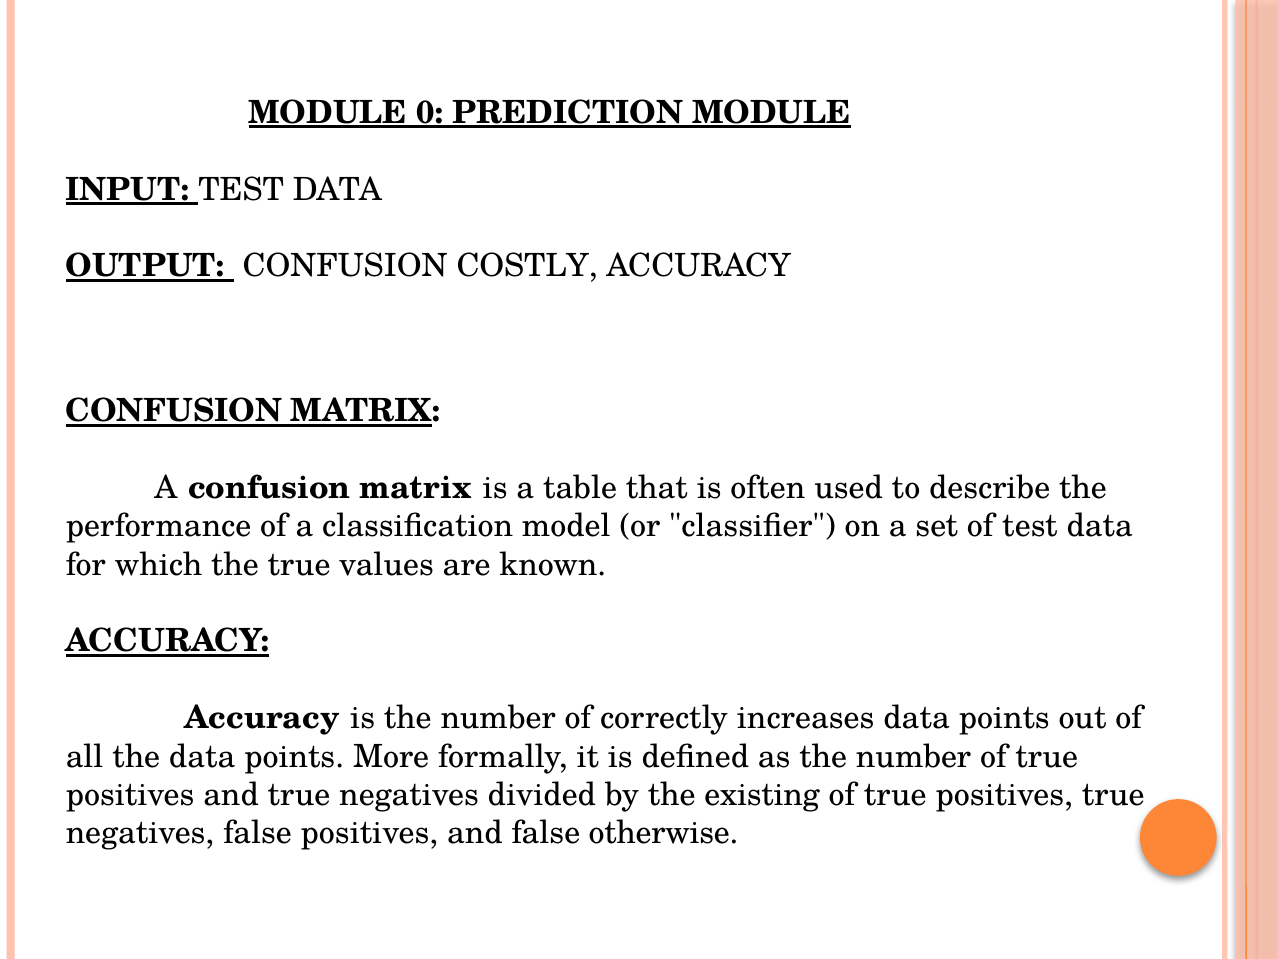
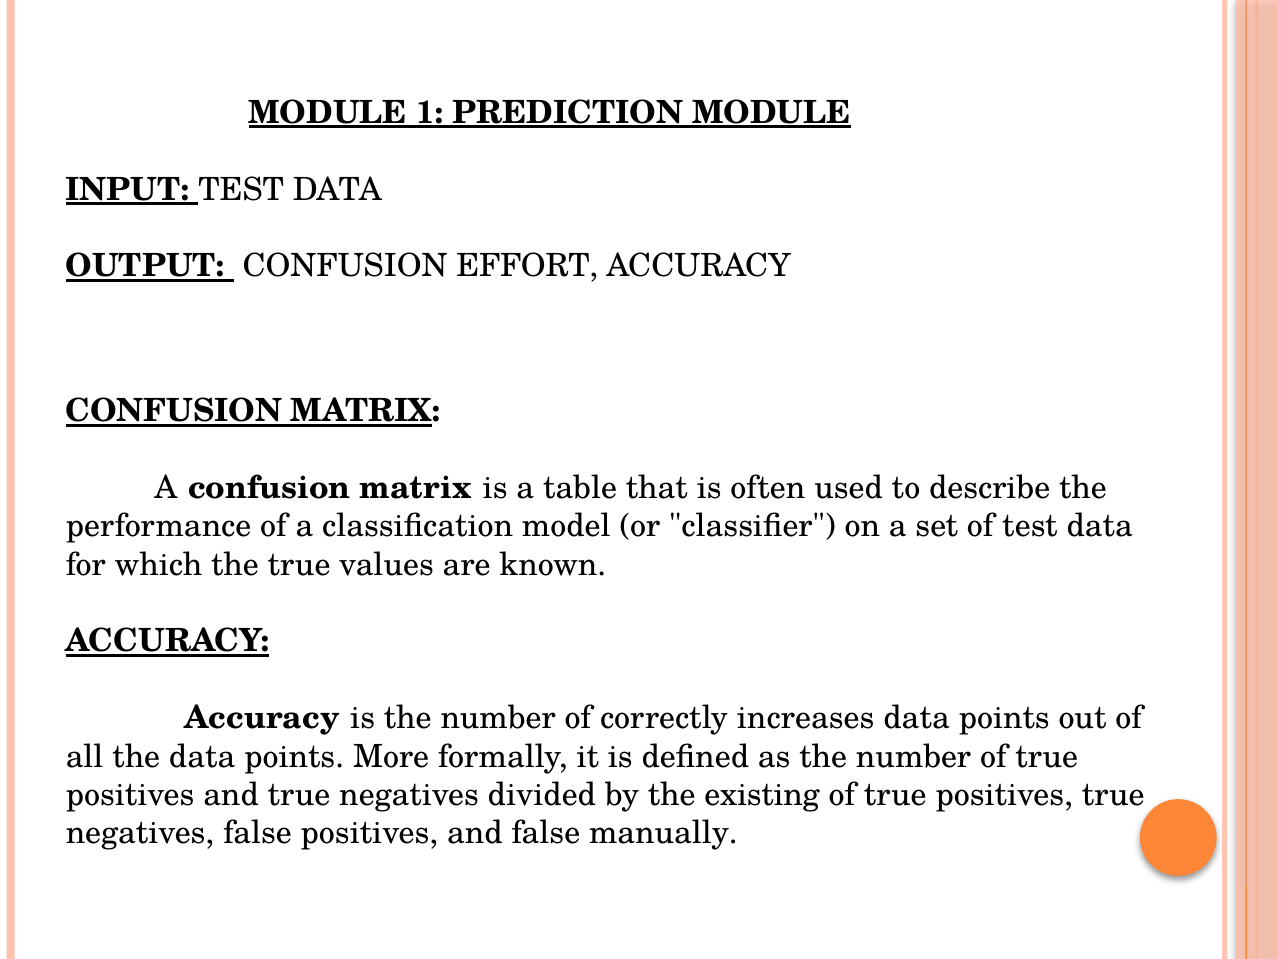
0: 0 -> 1
COSTLY: COSTLY -> EFFORT
otherwise: otherwise -> manually
